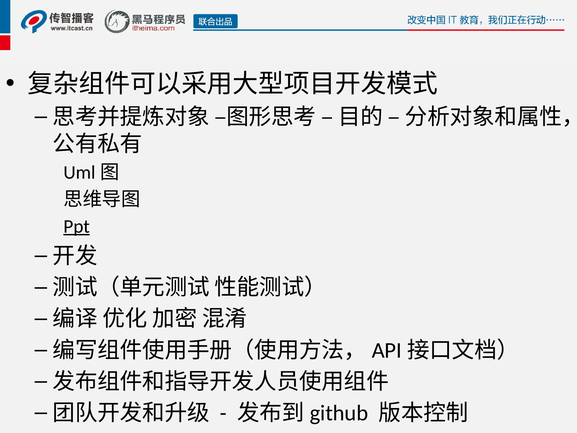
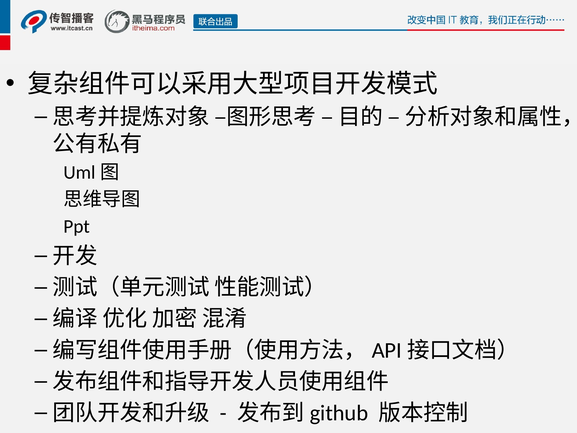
Ppt underline: present -> none
